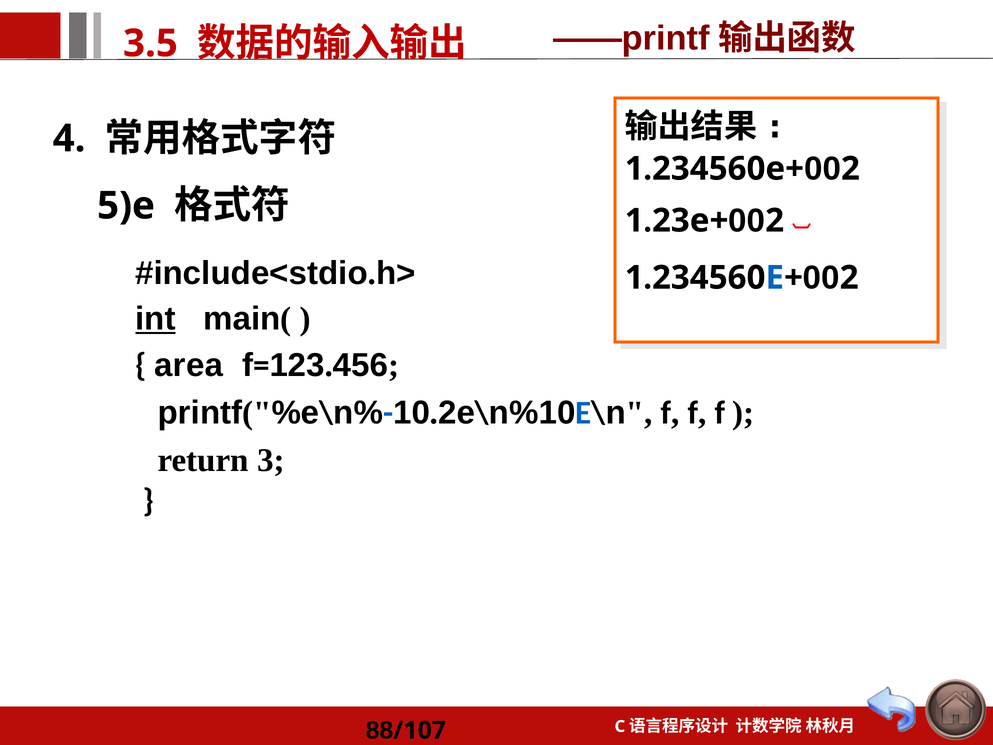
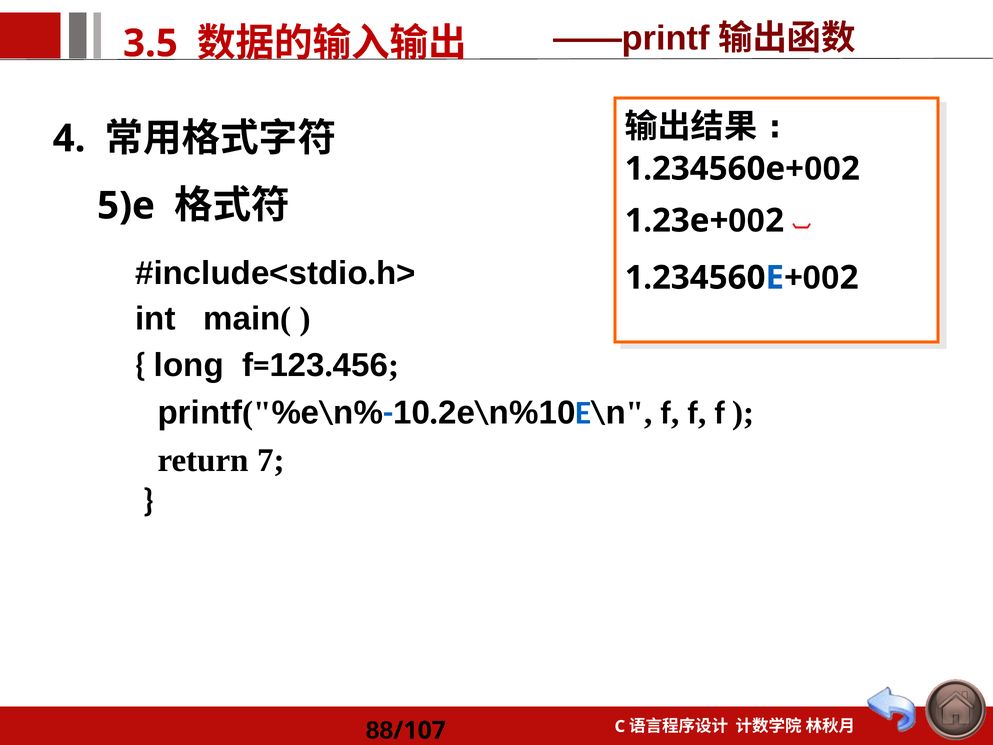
int underline: present -> none
area: area -> long
3: 3 -> 7
